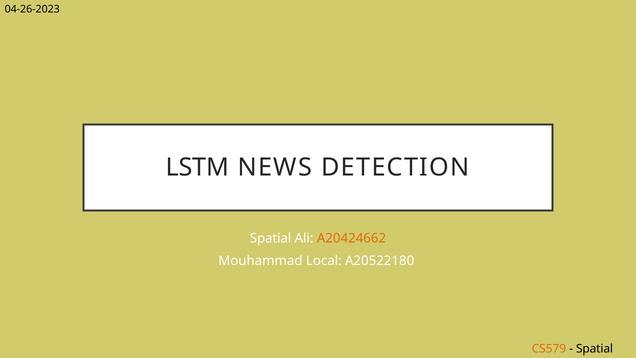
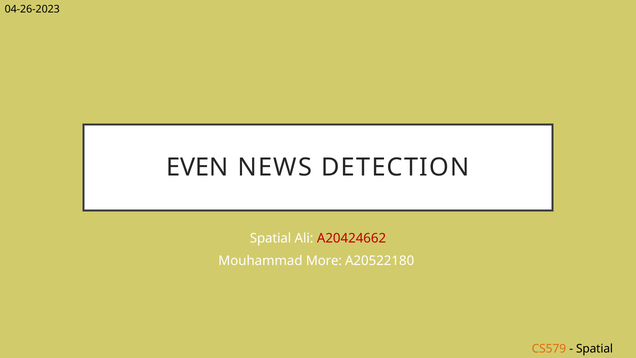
LSTM: LSTM -> EVEN
A20424662 colour: orange -> red
Local: Local -> More
